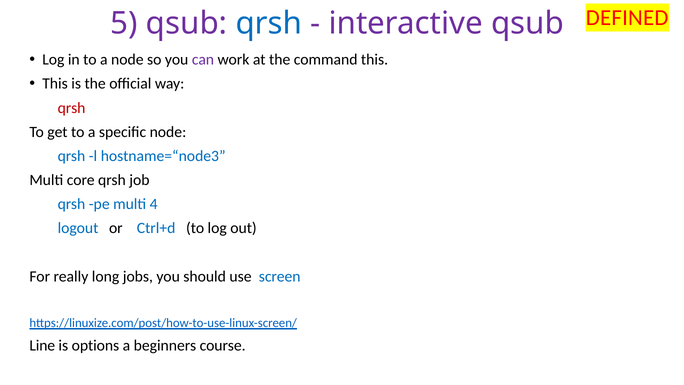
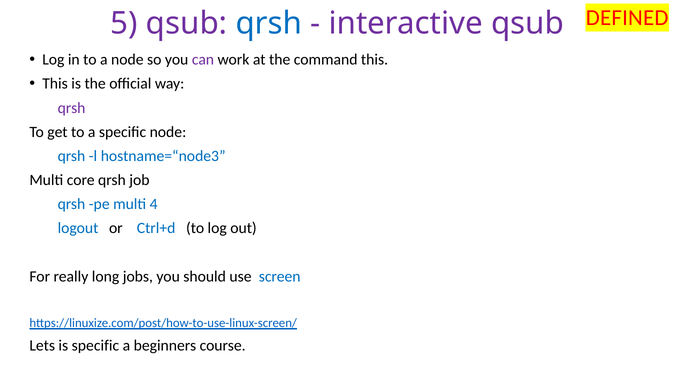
qrsh at (72, 108) colour: red -> purple
Line: Line -> Lets
is options: options -> specific
